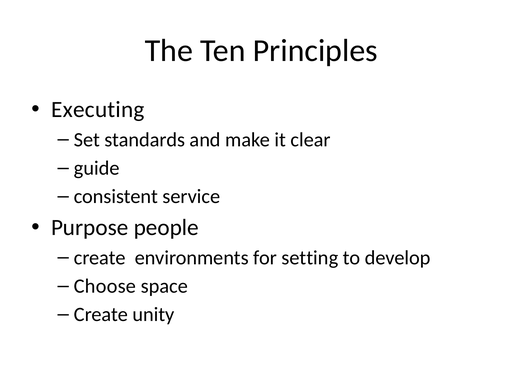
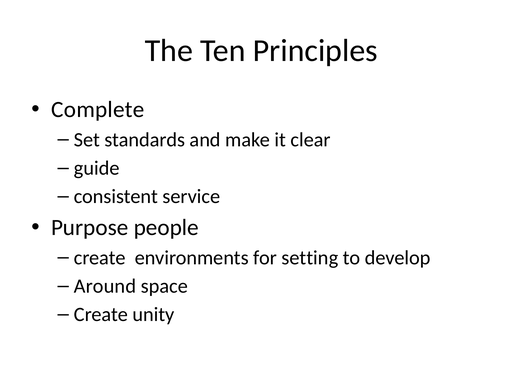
Executing: Executing -> Complete
Choose: Choose -> Around
